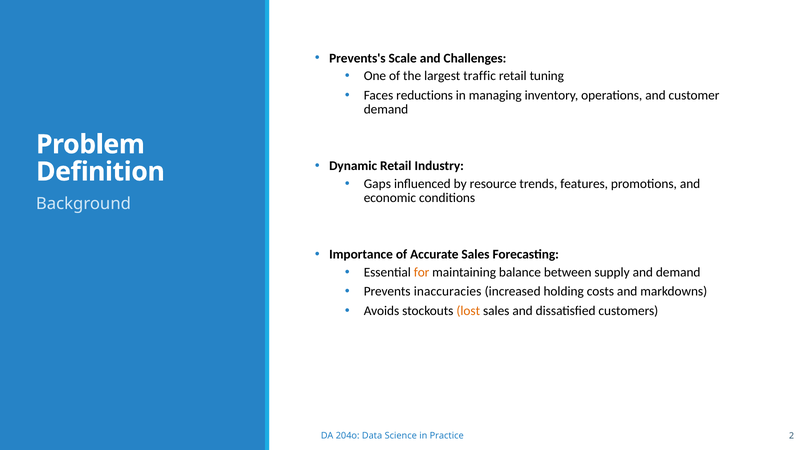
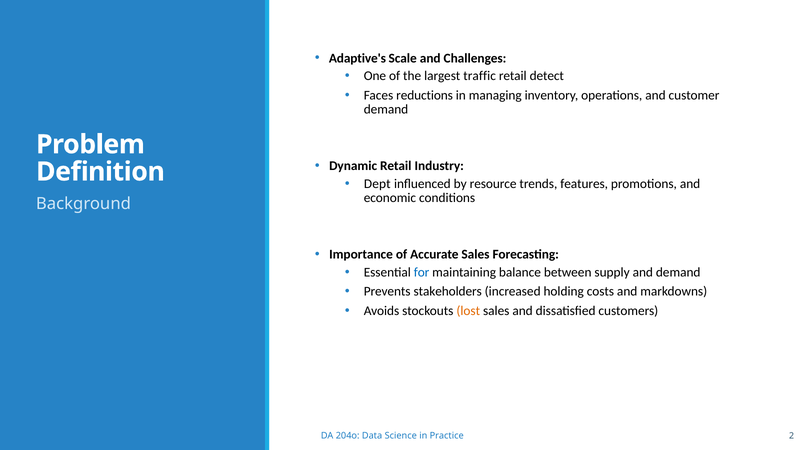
Prevents's: Prevents's -> Adaptive's
tuning: tuning -> detect
Gaps: Gaps -> Dept
for colour: orange -> blue
inaccuracies: inaccuracies -> stakeholders
